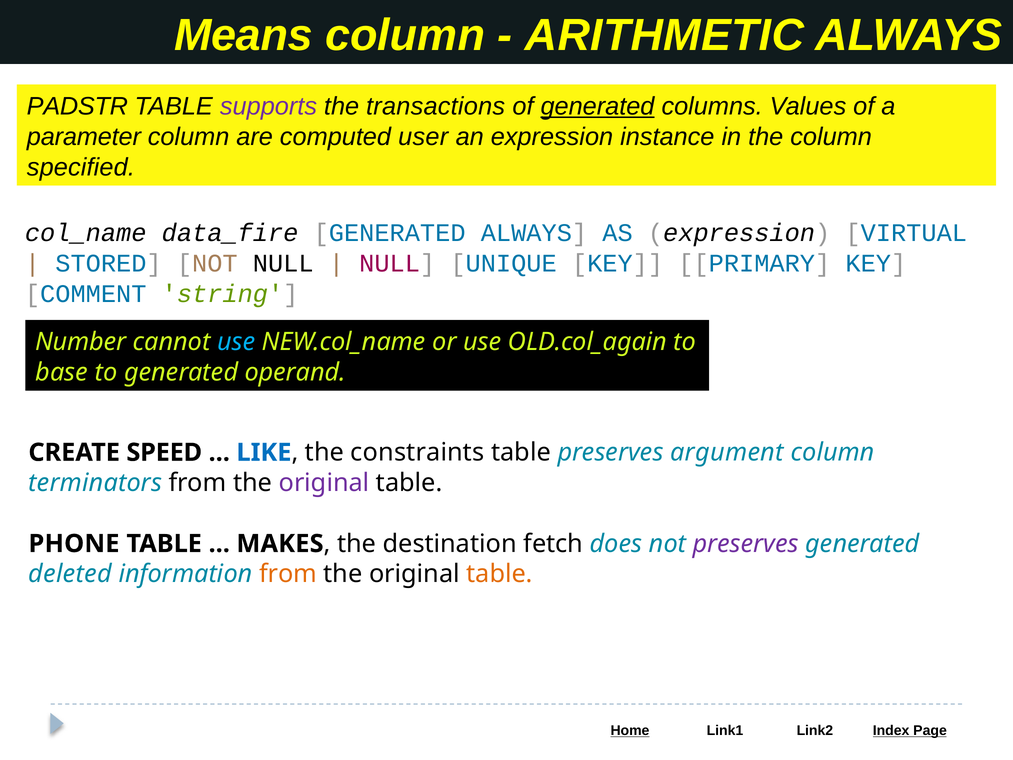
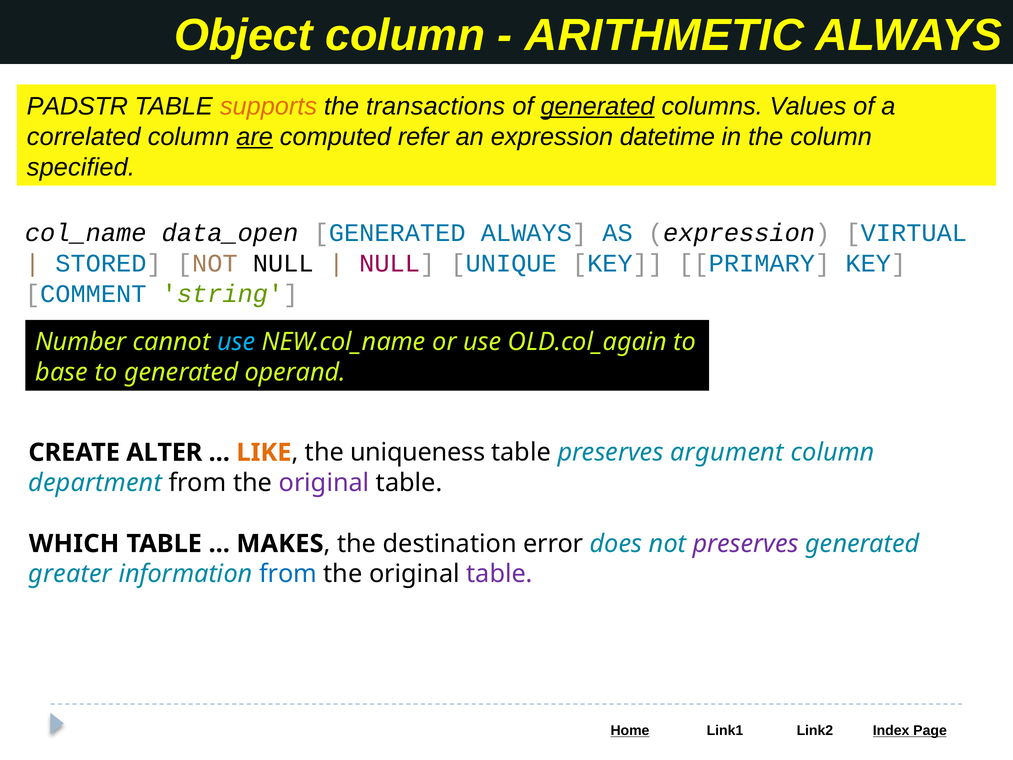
Means: Means -> Object
supports colour: purple -> orange
parameter: parameter -> correlated
are underline: none -> present
user: user -> refer
instance: instance -> datetime
data_fire: data_fire -> data_open
SPEED: SPEED -> ALTER
LIKE colour: blue -> orange
constraints: constraints -> uniqueness
terminators: terminators -> department
PHONE: PHONE -> WHICH
fetch: fetch -> error
deleted: deleted -> greater
from at (288, 574) colour: orange -> blue
table at (499, 574) colour: orange -> purple
